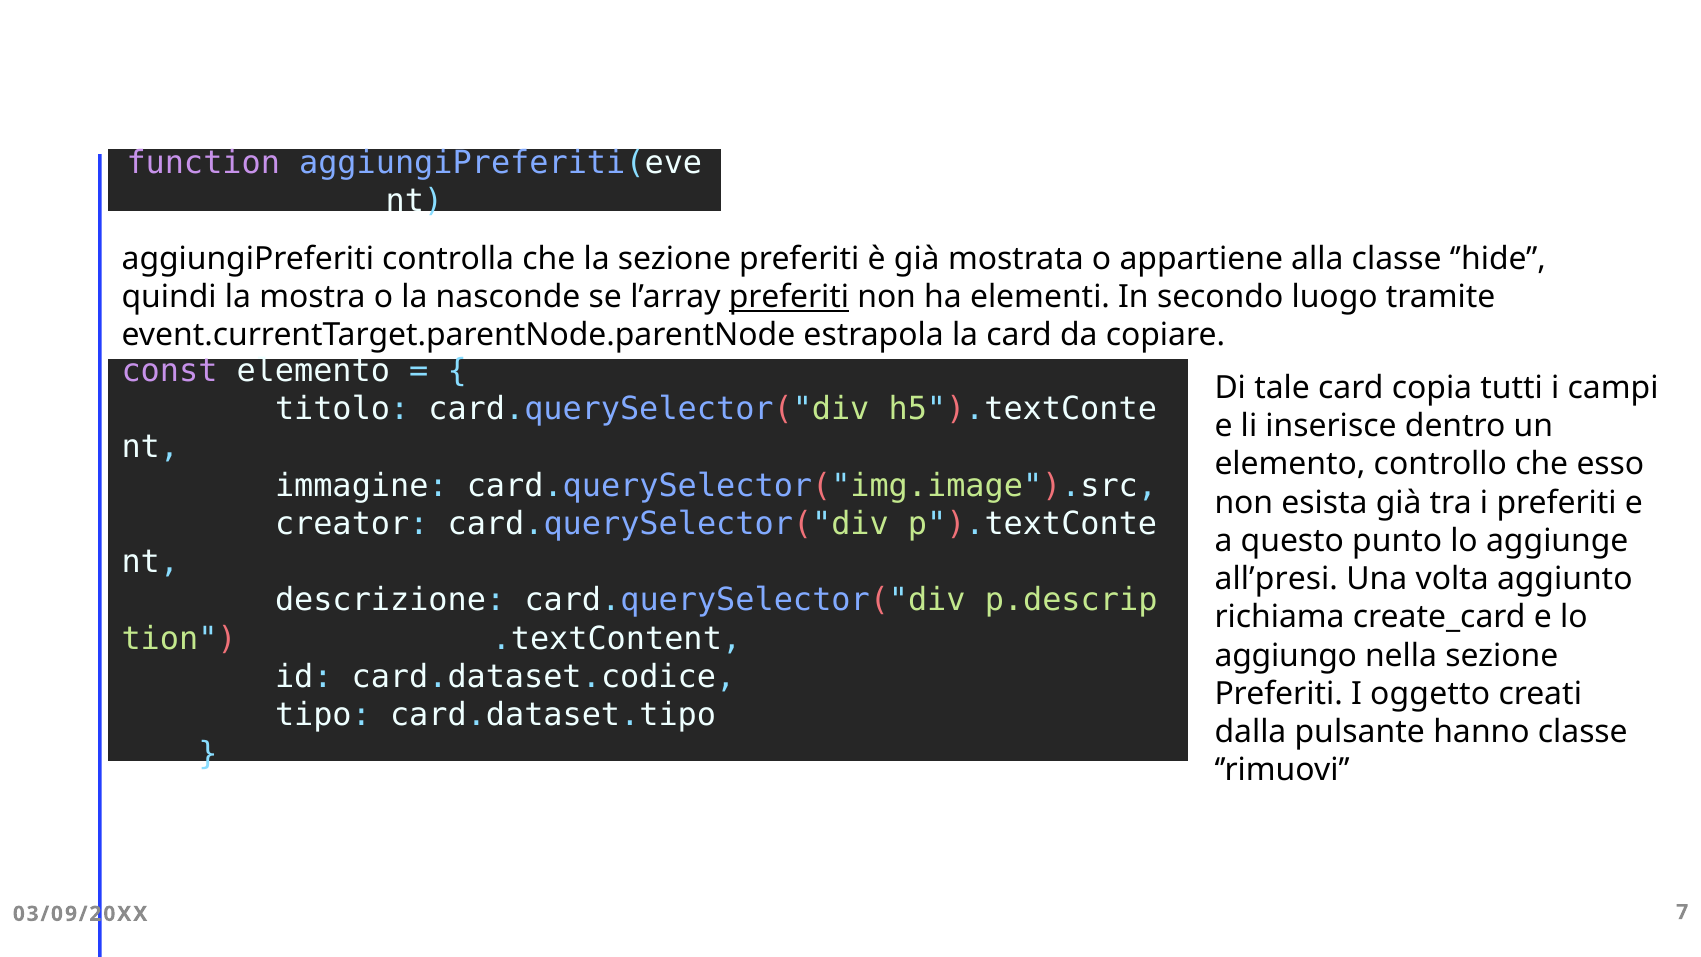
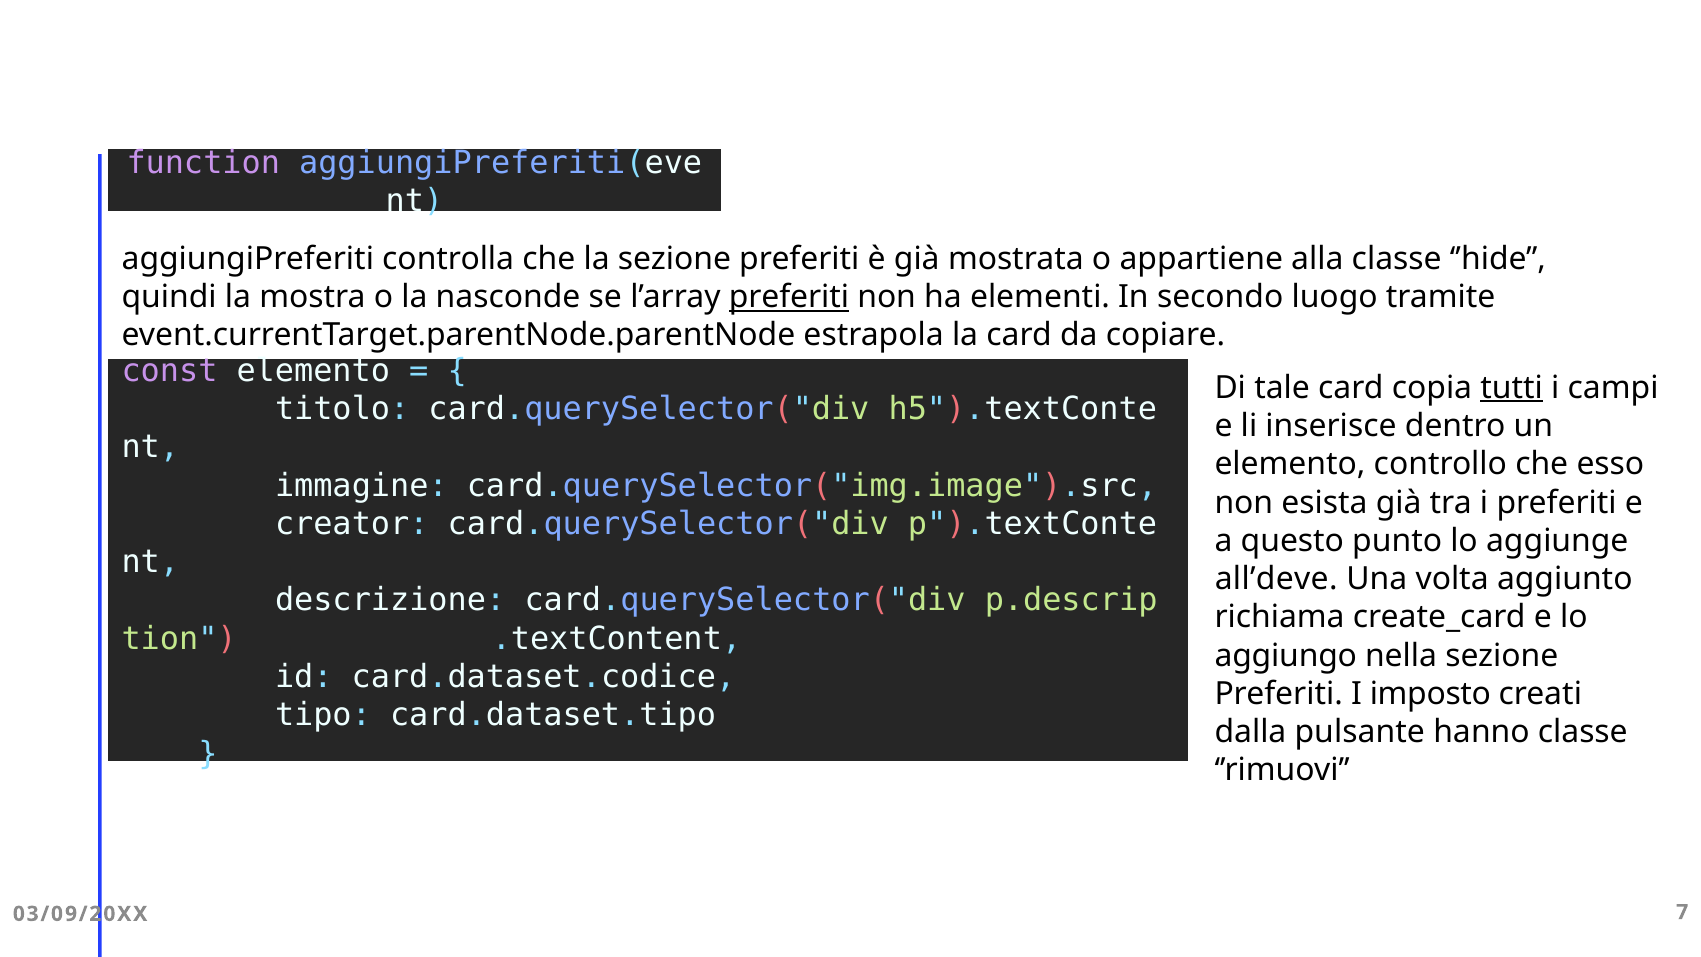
tutti underline: none -> present
all’presi: all’presi -> all’deve
oggetto: oggetto -> imposto
